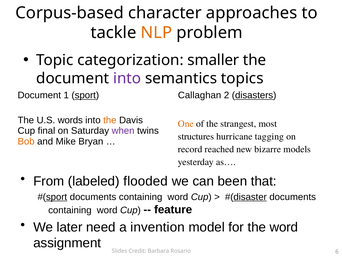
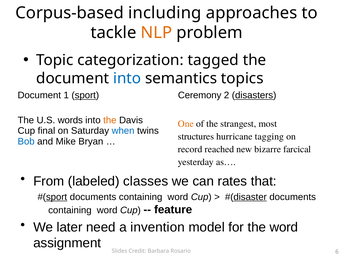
character: character -> including
smaller: smaller -> tagged
into at (127, 79) colour: purple -> blue
Callaghan: Callaghan -> Ceremony
when colour: purple -> blue
Bob colour: orange -> blue
models: models -> farcical
flooded: flooded -> classes
been: been -> rates
